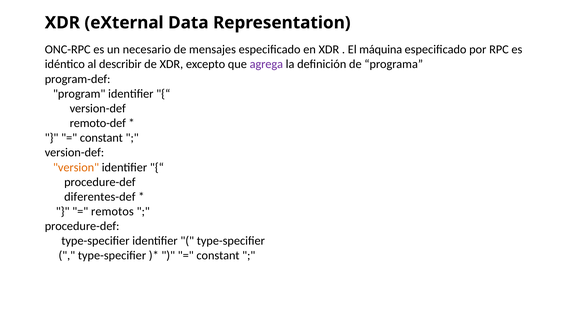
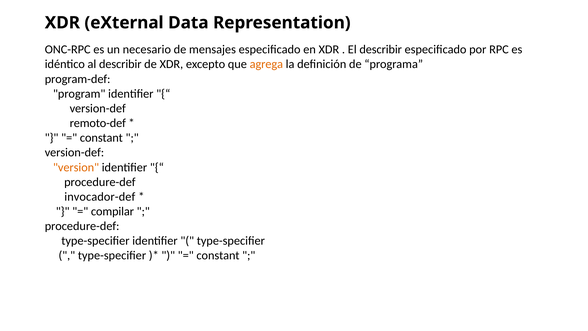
El máquina: máquina -> describir
agrega colour: purple -> orange
diferentes-def: diferentes-def -> invocador-def
remotos: remotos -> compilar
